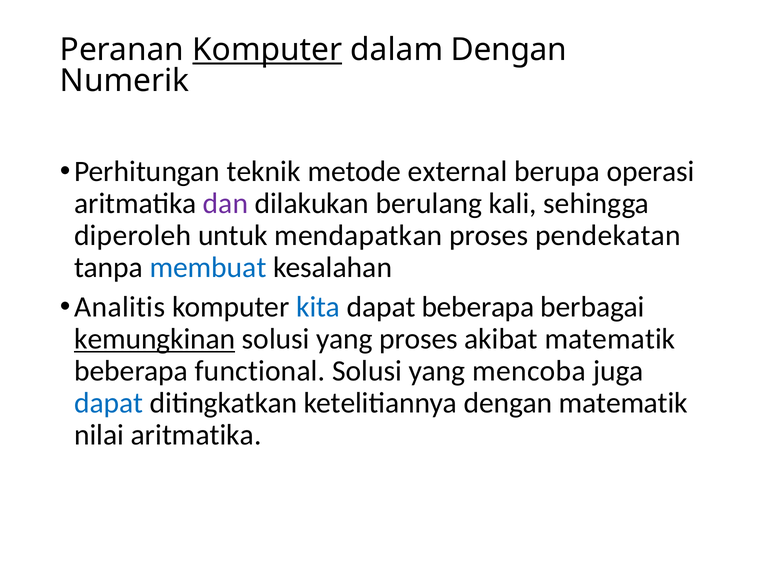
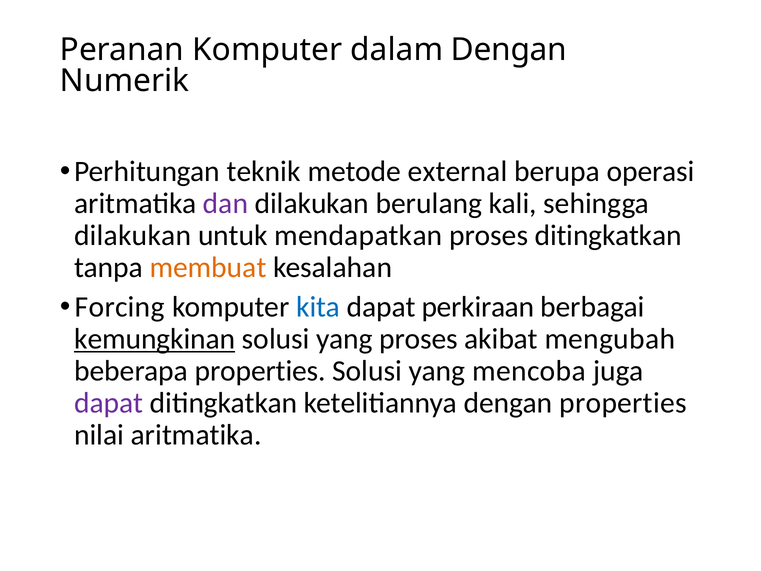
Komputer at (267, 50) underline: present -> none
diperoleh at (133, 235): diperoleh -> dilakukan
proses pendekatan: pendekatan -> ditingkatkan
membuat colour: blue -> orange
Analitis: Analitis -> Forcing
dapat beberapa: beberapa -> perkiraan
akibat matematik: matematik -> mengubah
beberapa functional: functional -> properties
dapat at (109, 403) colour: blue -> purple
dengan matematik: matematik -> properties
